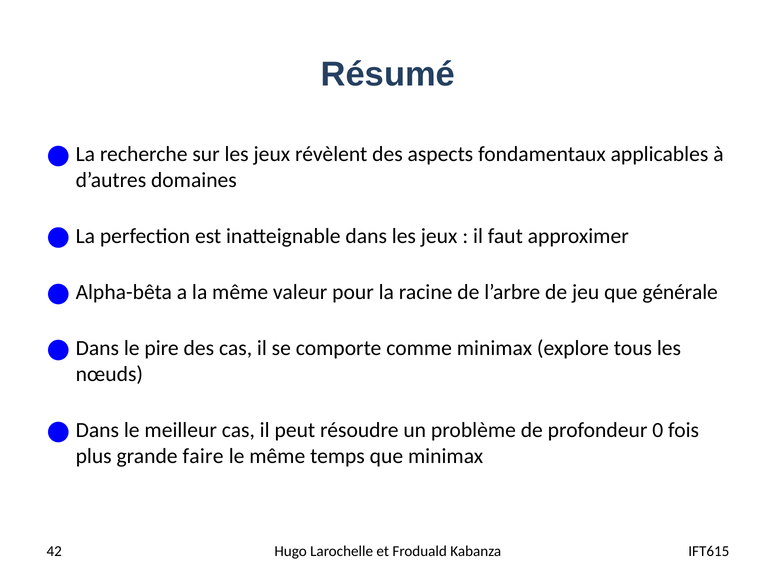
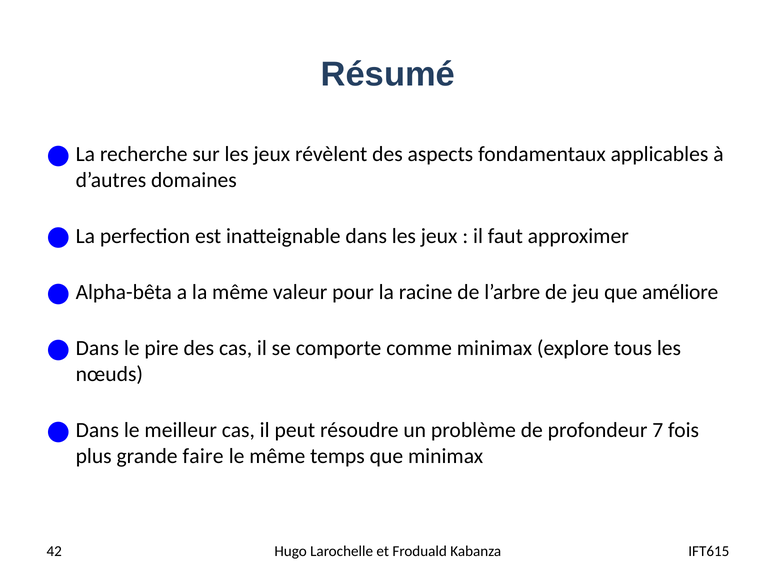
générale: générale -> améliore
0: 0 -> 7
